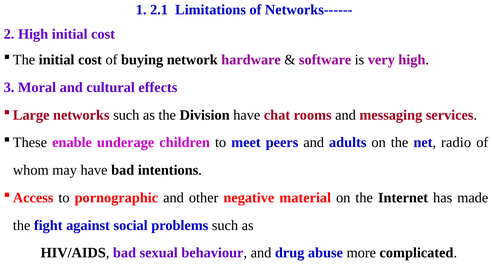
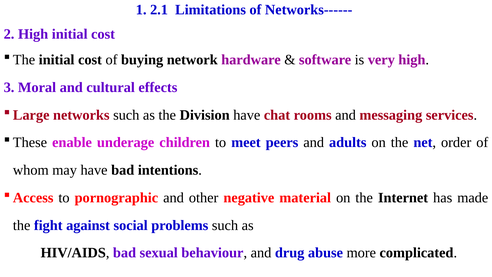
radio: radio -> order
